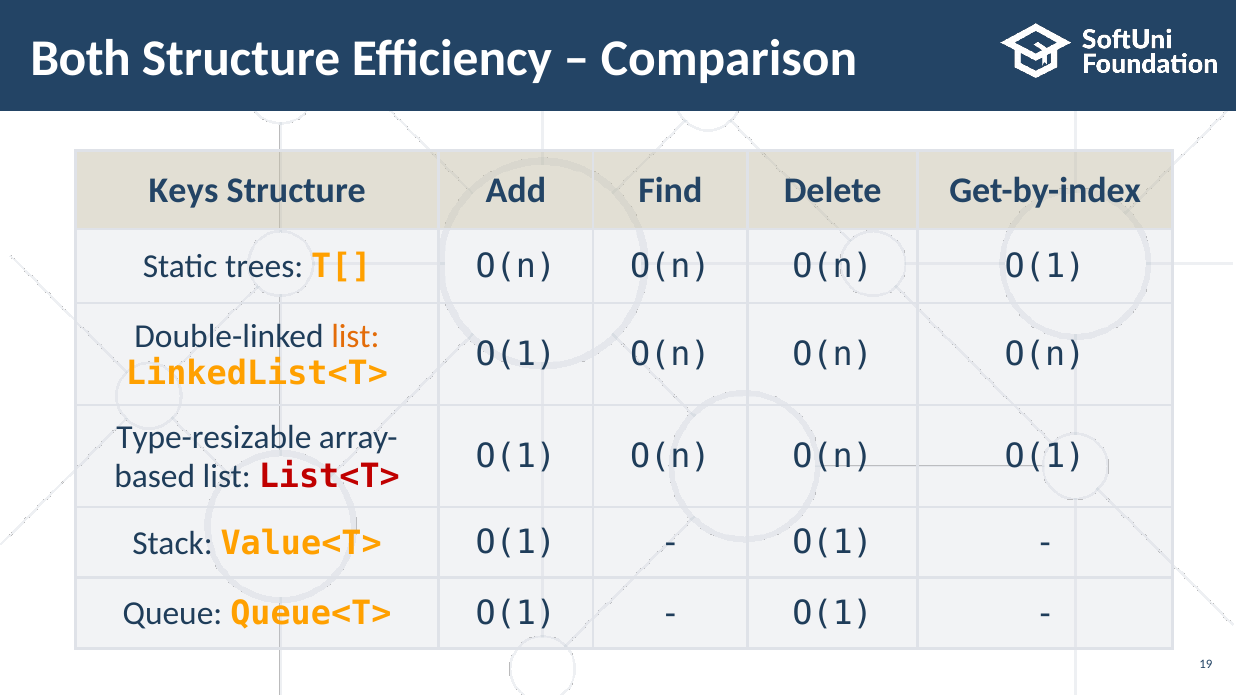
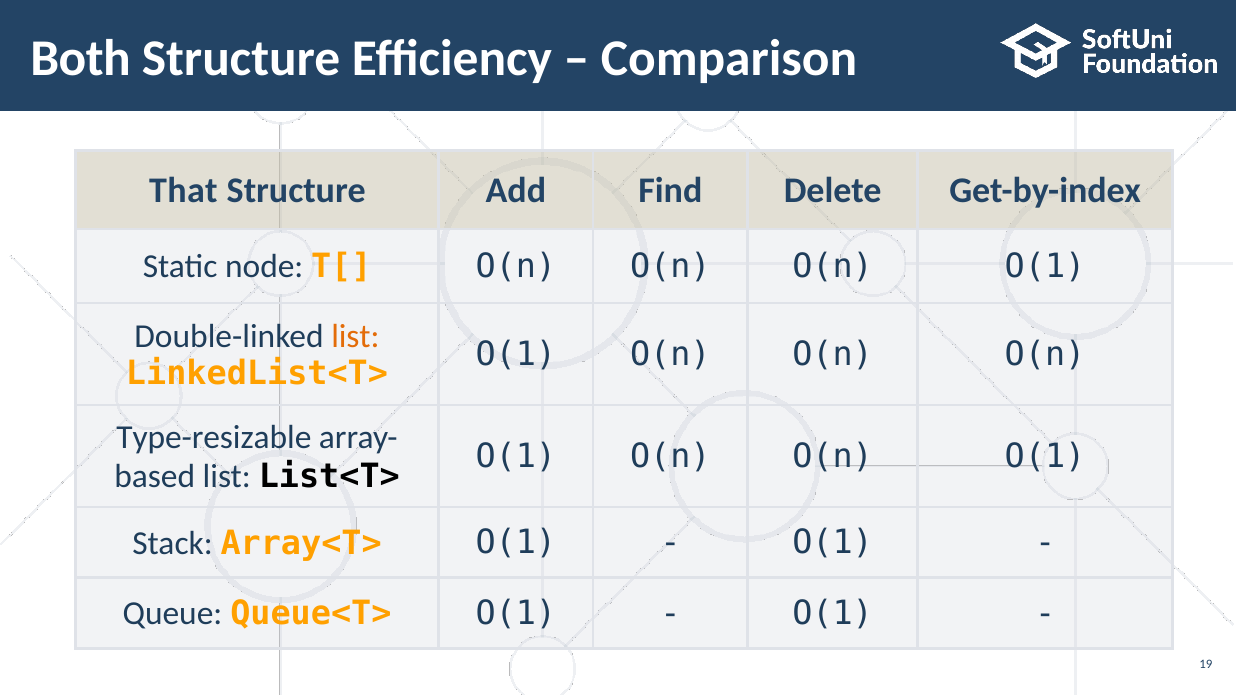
Keys: Keys -> That
trees: trees -> node
List<T> colour: red -> black
Value<T>: Value<T> -> Array<T>
